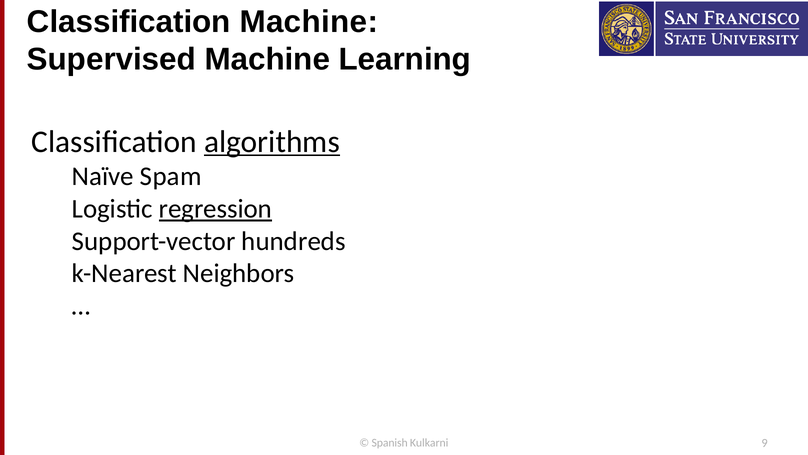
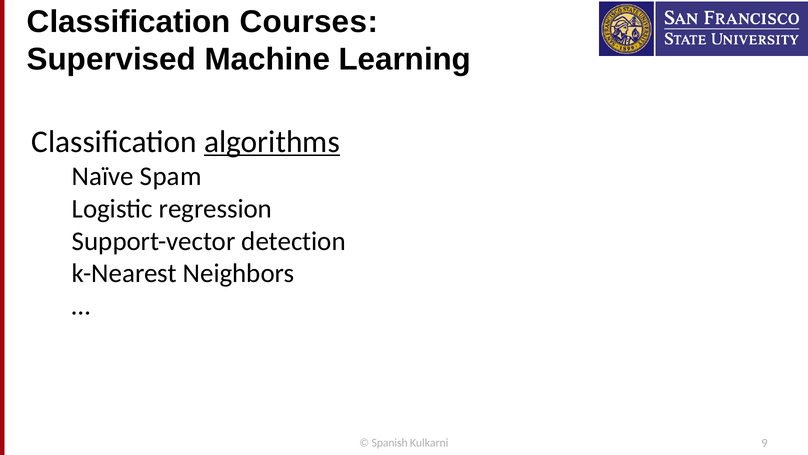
Classification Machine: Machine -> Courses
regression underline: present -> none
hundreds: hundreds -> detection
